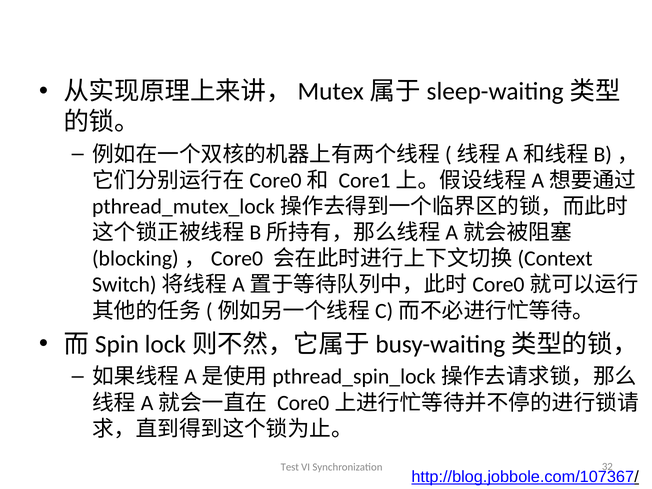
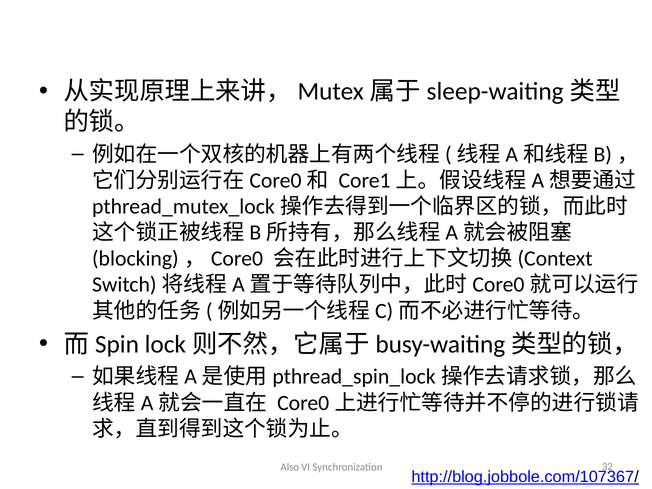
Test: Test -> Also
